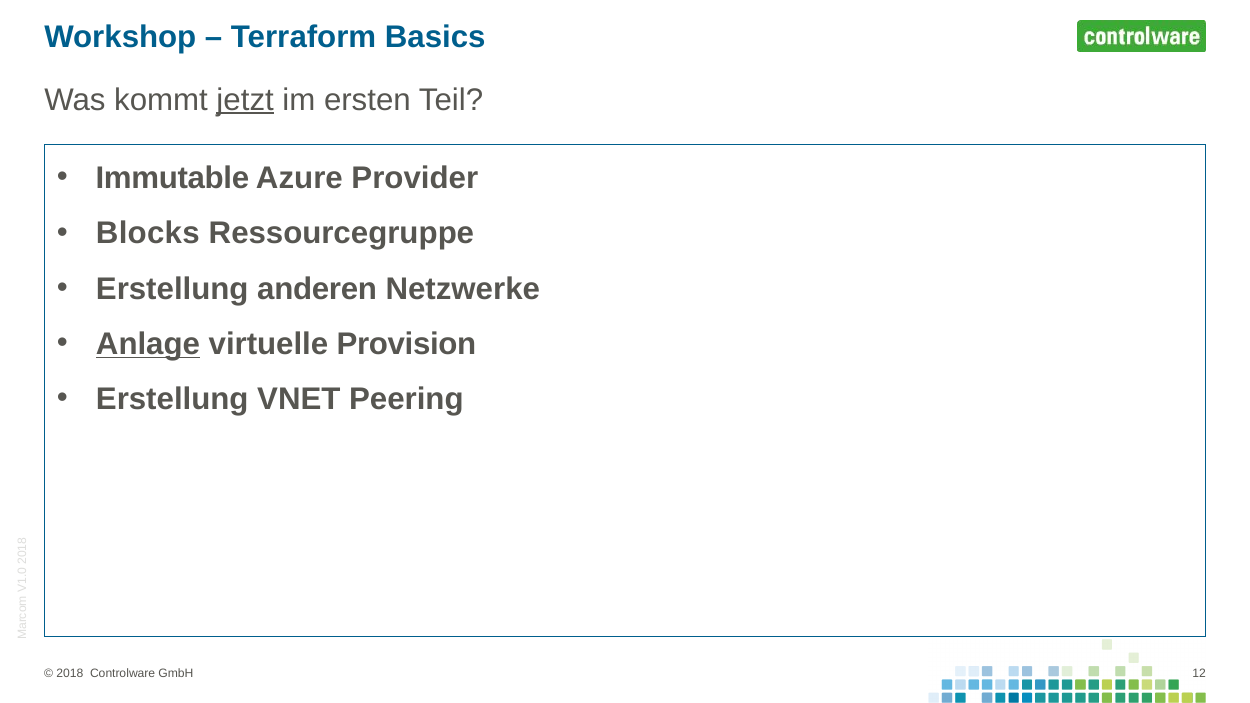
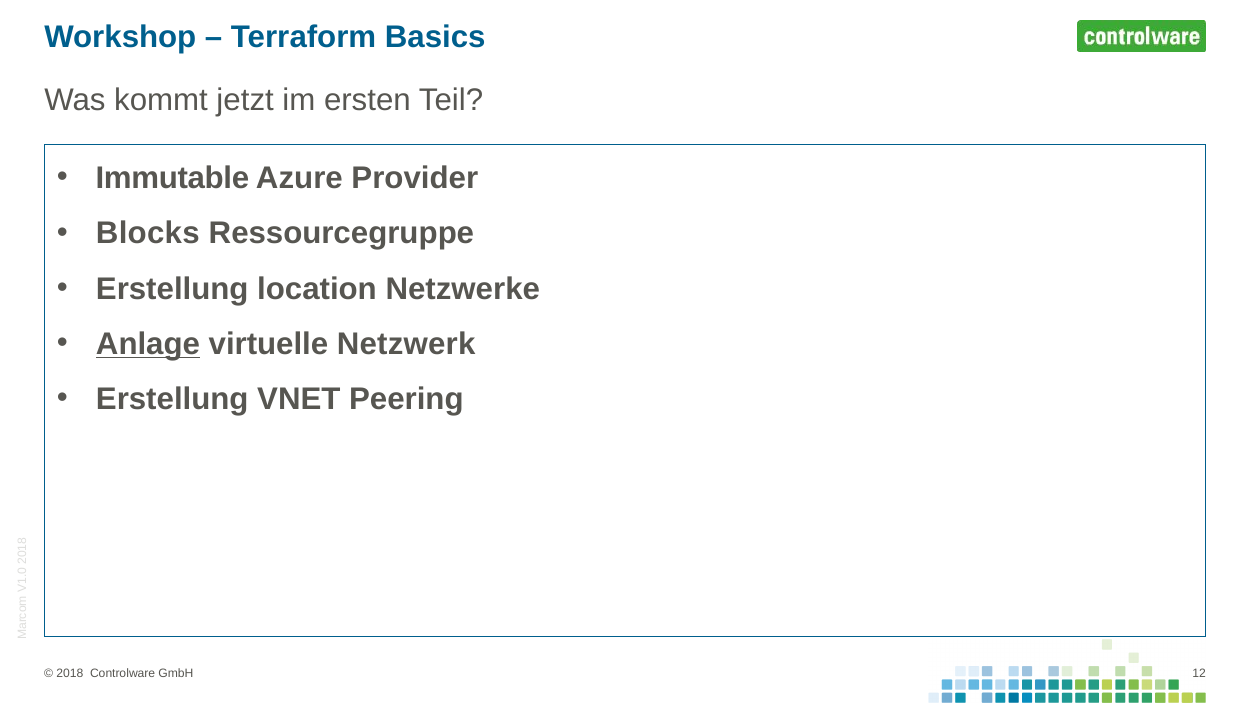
jetzt underline: present -> none
anderen: anderen -> location
Provision: Provision -> Netzwerk
